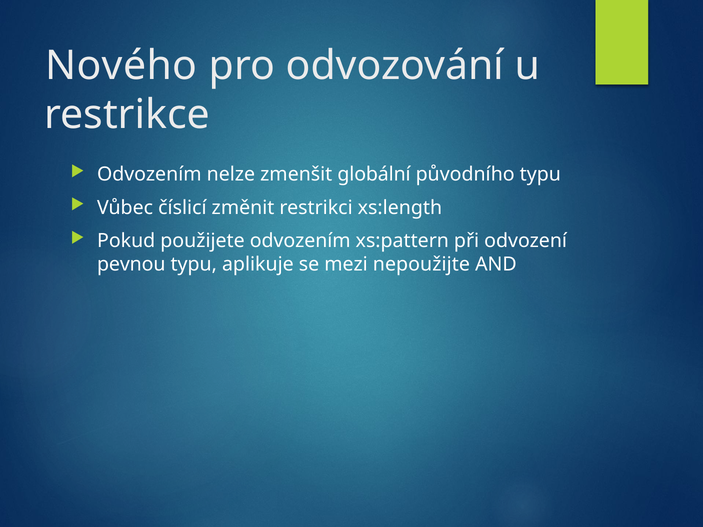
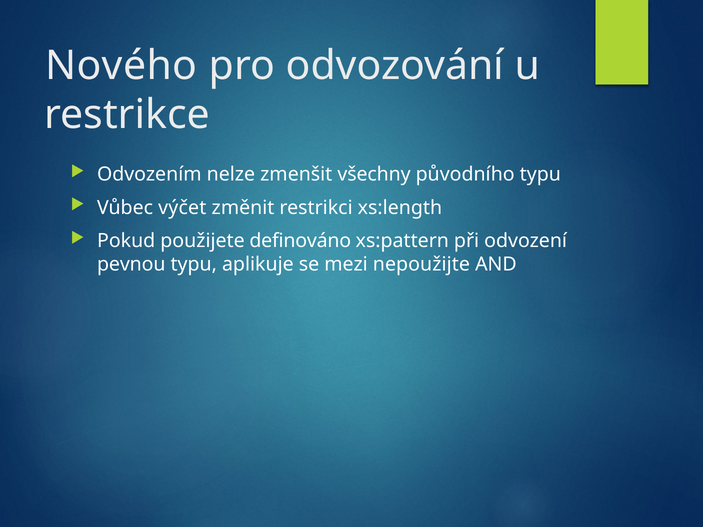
globální: globální -> všechny
číslicí: číslicí -> výčet
použijete odvozením: odvozením -> definováno
